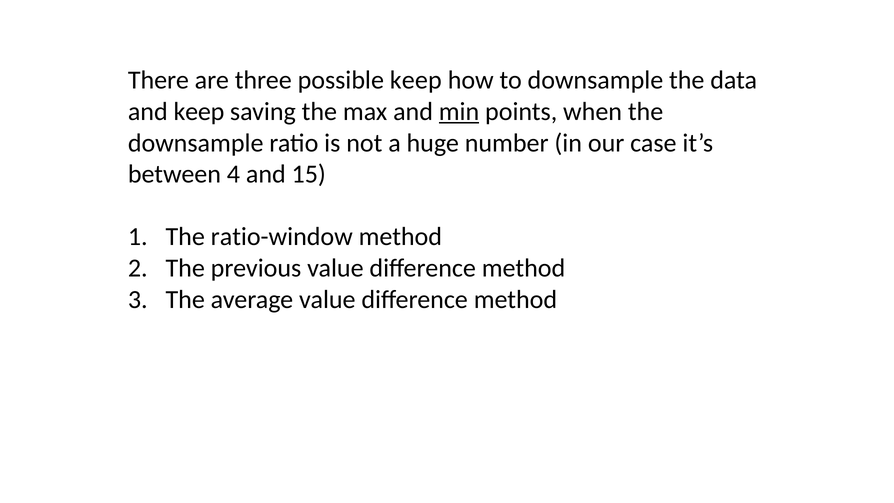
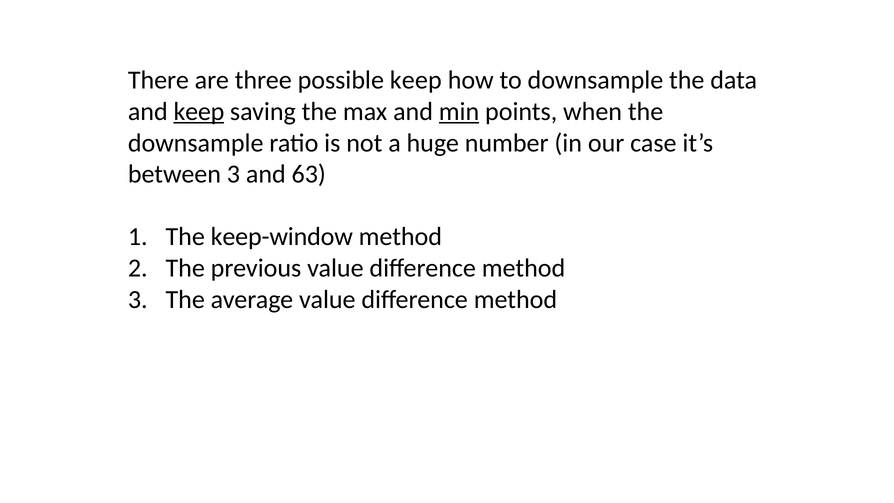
keep at (199, 112) underline: none -> present
between 4: 4 -> 3
15: 15 -> 63
ratio-window: ratio-window -> keep-window
